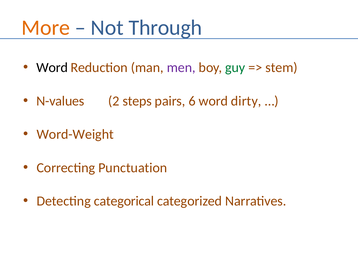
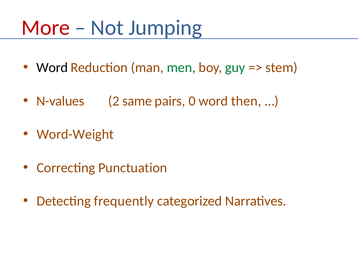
More colour: orange -> red
Through: Through -> Jumping
men colour: purple -> green
steps: steps -> same
6: 6 -> 0
dirty: dirty -> then
categorical: categorical -> frequently
